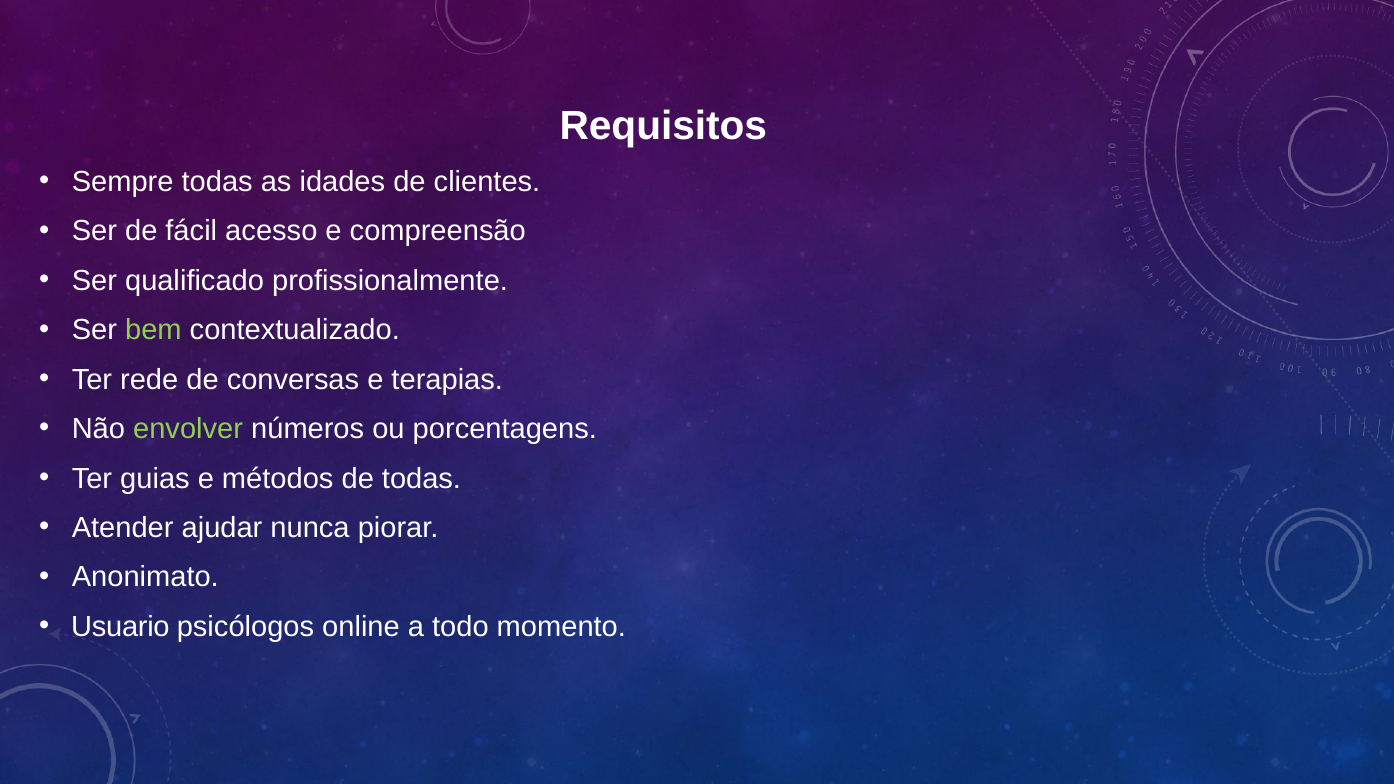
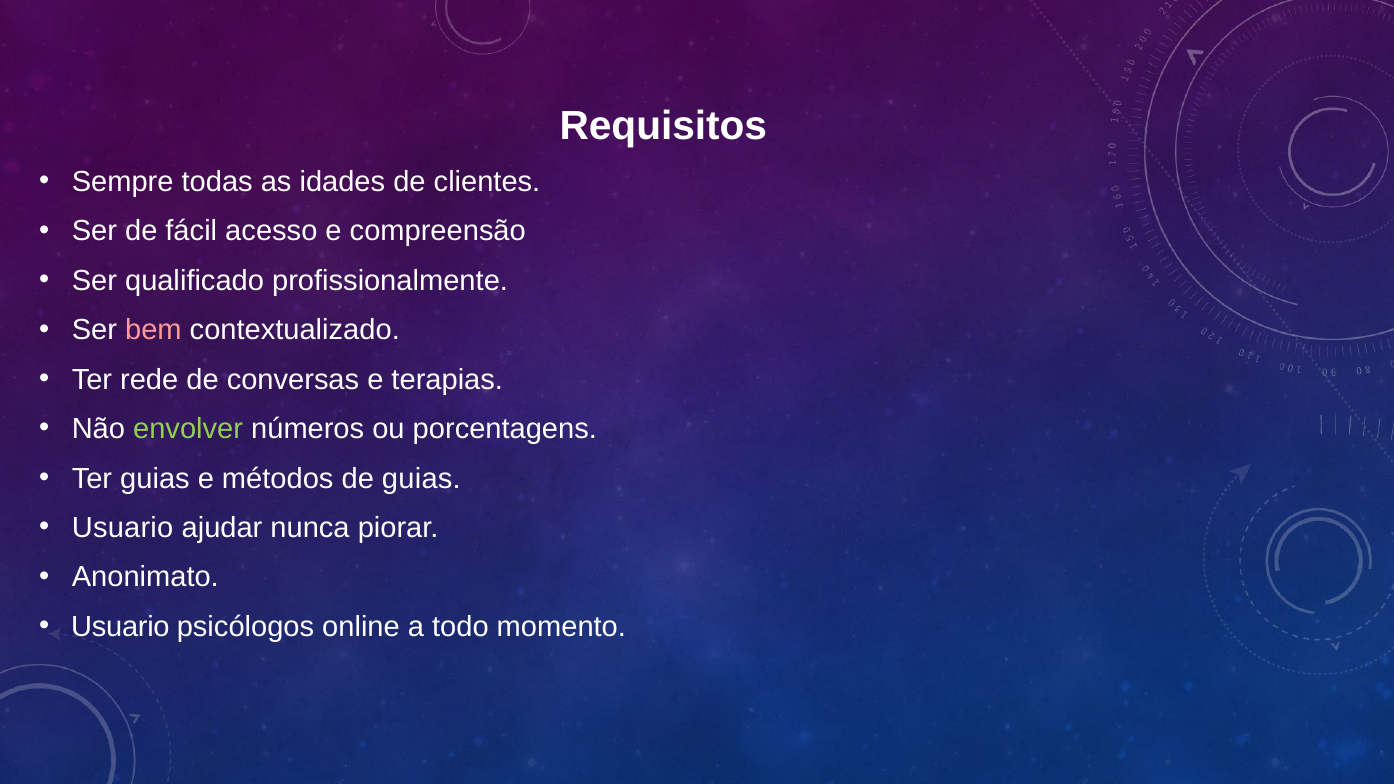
bem colour: light green -> pink
de todas: todas -> guias
Atender at (123, 528): Atender -> Usuario
